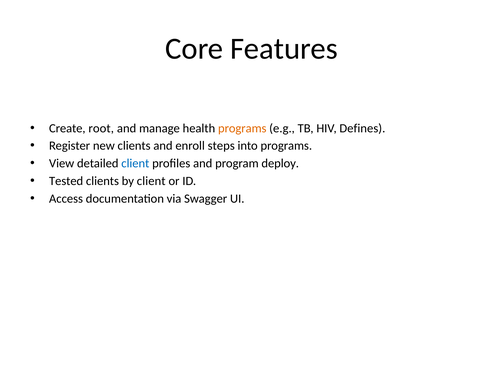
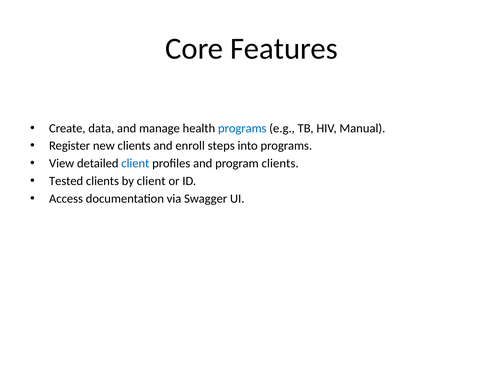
root: root -> data
programs at (242, 128) colour: orange -> blue
Defines: Defines -> Manual
program deploy: deploy -> clients
